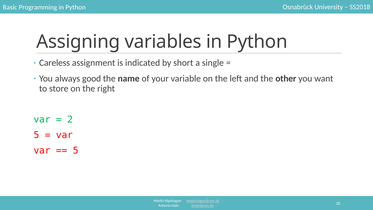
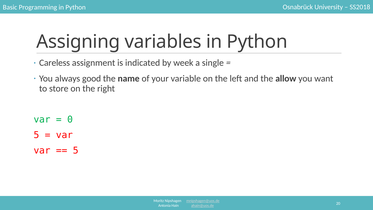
short: short -> week
other: other -> allow
2: 2 -> 0
